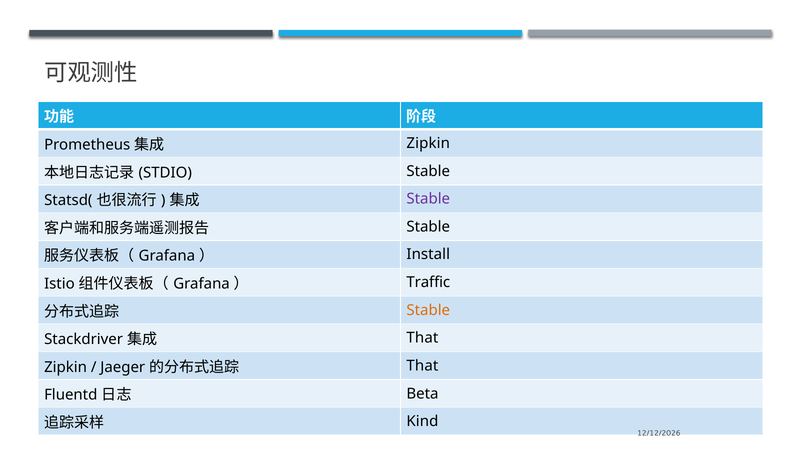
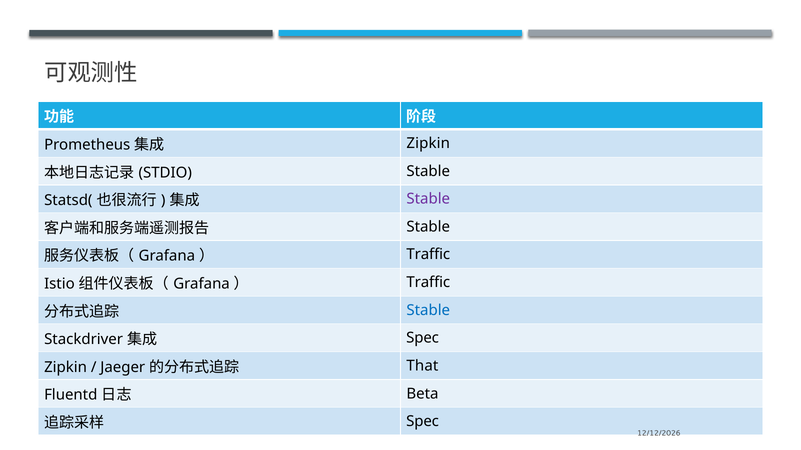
Install at (428, 255): Install -> Traffic
Stable at (428, 311) colour: orange -> blue
That at (422, 338): That -> Spec
Kind at (422, 422): Kind -> Spec
